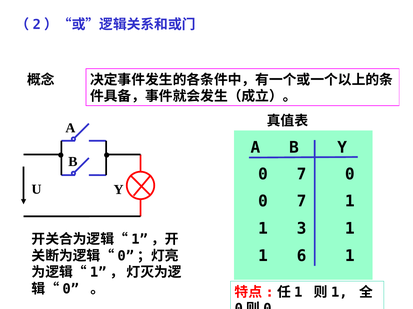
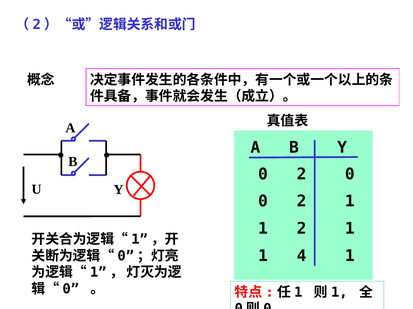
7 at (302, 175): 7 -> 2
7 at (302, 202): 7 -> 2
1 3: 3 -> 2
6: 6 -> 4
